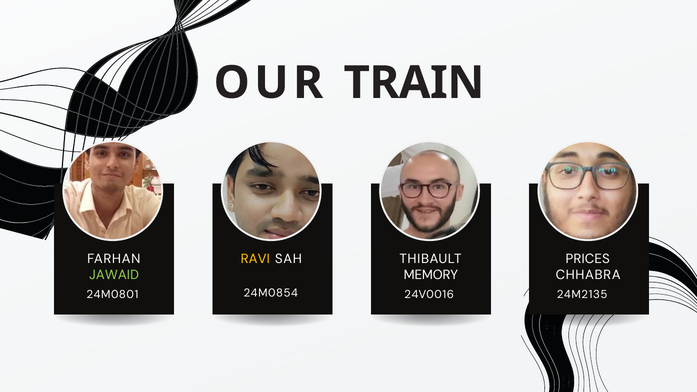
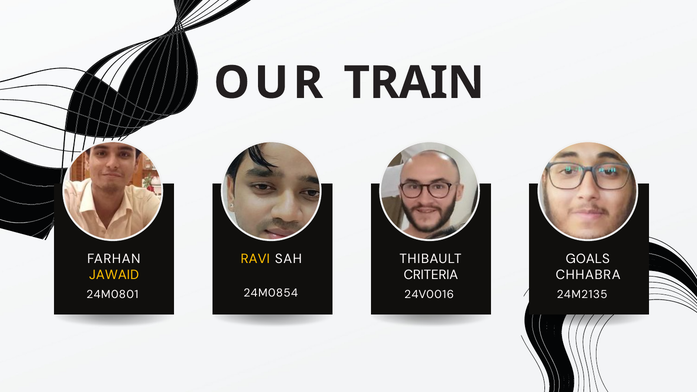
PRICES: PRICES -> GOALS
JAWAID colour: light green -> yellow
MEMORY: MEMORY -> CRITERIA
